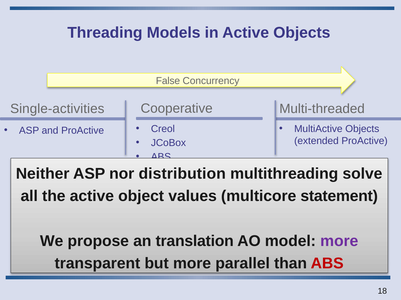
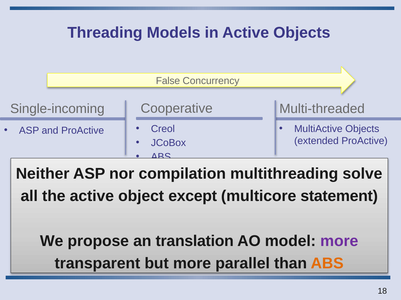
Single-activities: Single-activities -> Single-incoming
distribution: distribution -> compilation
values: values -> except
ABS at (327, 264) colour: red -> orange
